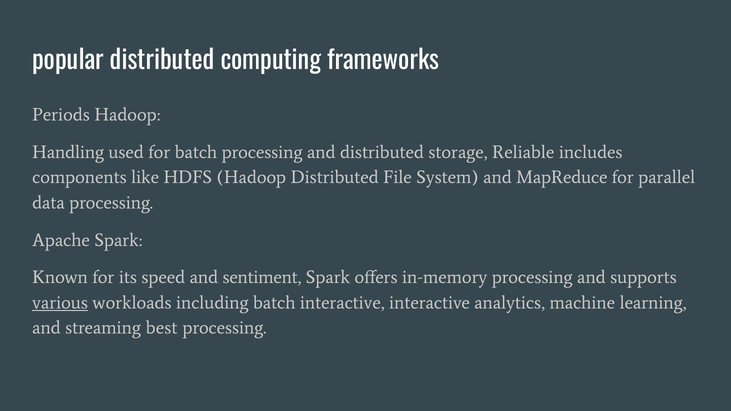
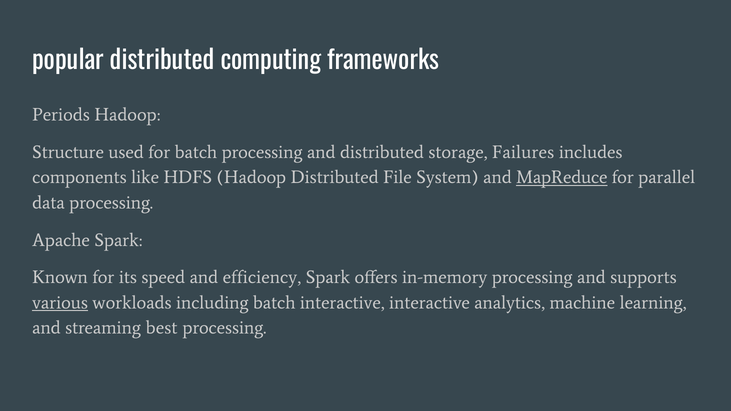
Handling: Handling -> Structure
Reliable: Reliable -> Failures
MapReduce underline: none -> present
sentiment: sentiment -> efficiency
